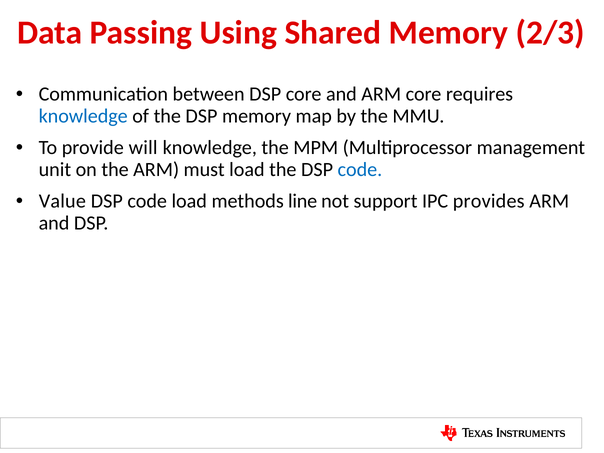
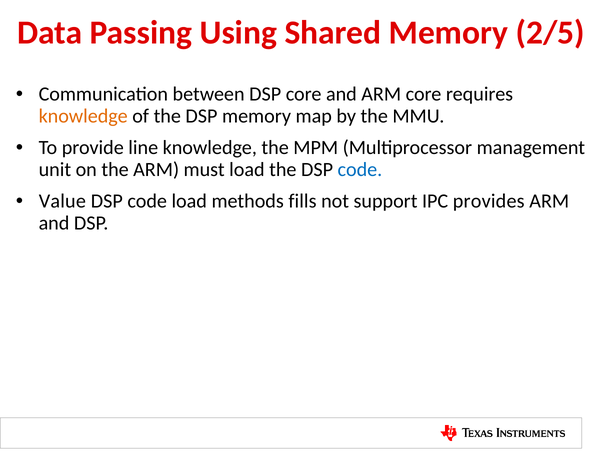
2/3: 2/3 -> 2/5
knowledge at (83, 116) colour: blue -> orange
will: will -> line
line: line -> fills
